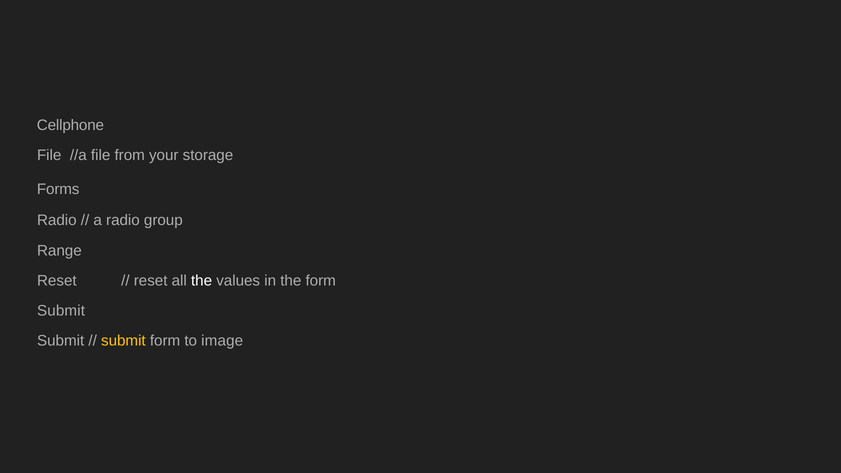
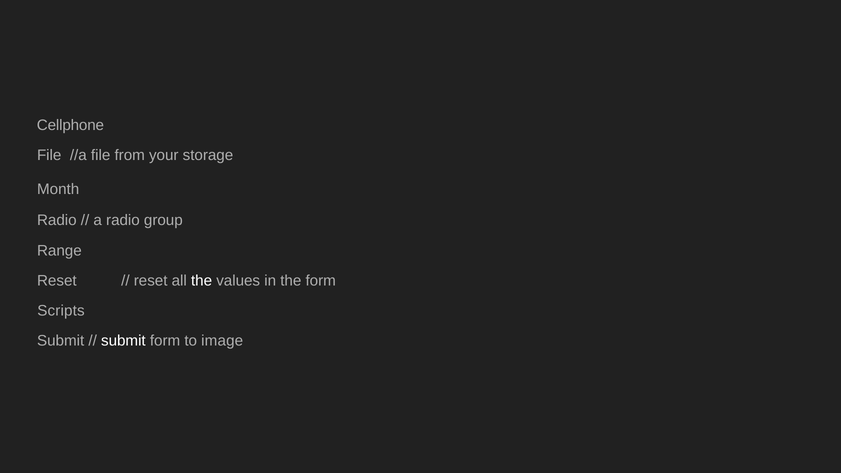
Forms: Forms -> Month
Submit at (61, 311): Submit -> Scripts
submit at (123, 341) colour: yellow -> white
